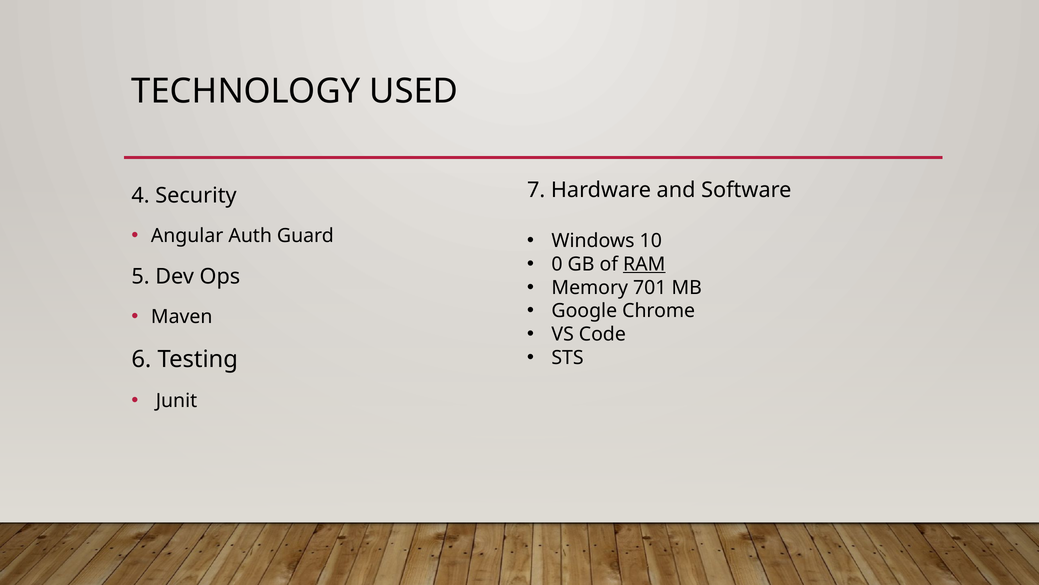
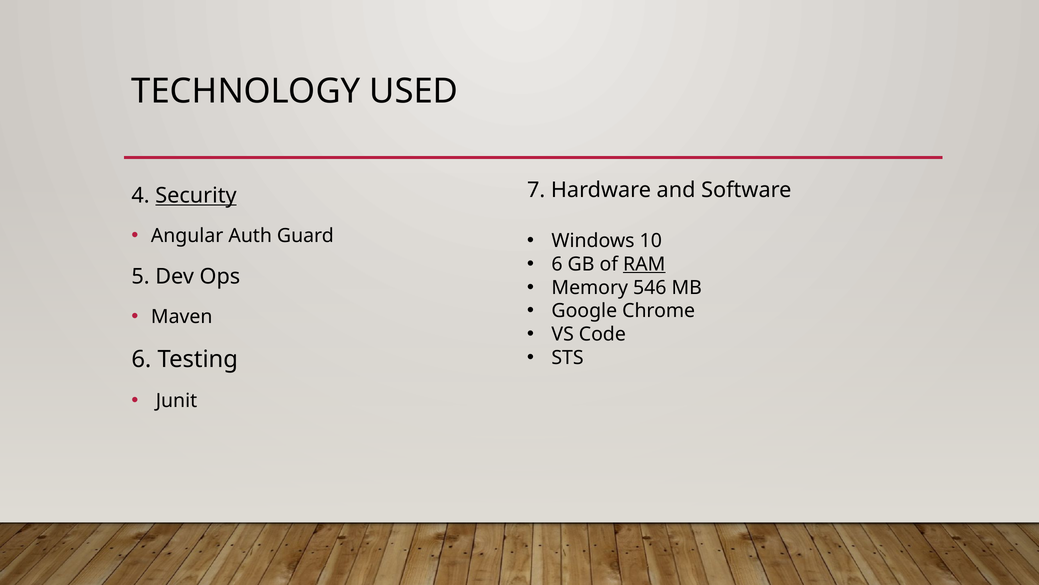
Security underline: none -> present
0 at (557, 264): 0 -> 6
701: 701 -> 546
